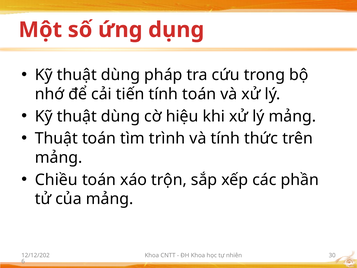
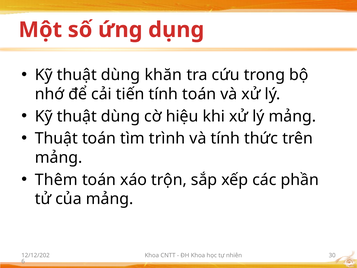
pháp: pháp -> khăn
Chiều: Chiều -> Thêm
